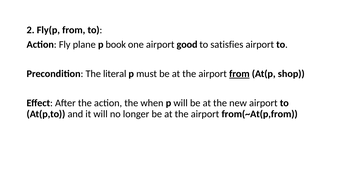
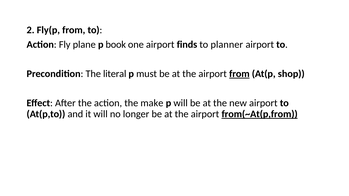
good: good -> finds
satisfies: satisfies -> planner
when: when -> make
from(~At(p,from underline: none -> present
